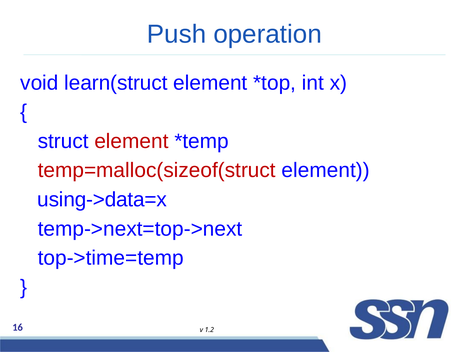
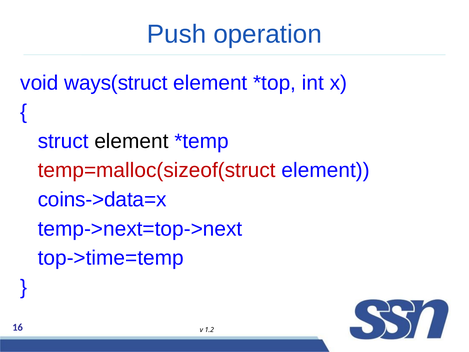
learn(struct: learn(struct -> ways(struct
element at (131, 141) colour: red -> black
using->data=x: using->data=x -> coins->data=x
